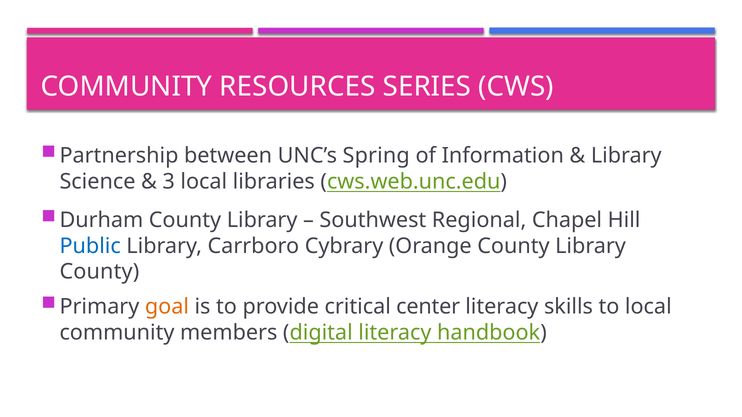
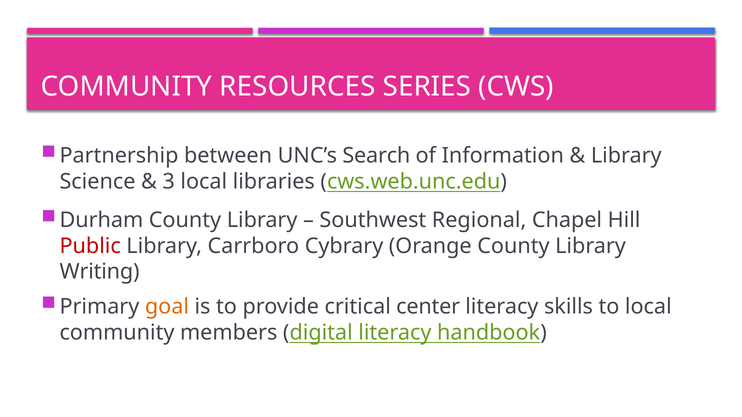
Spring: Spring -> Search
Public colour: blue -> red
County at (99, 272): County -> Writing
